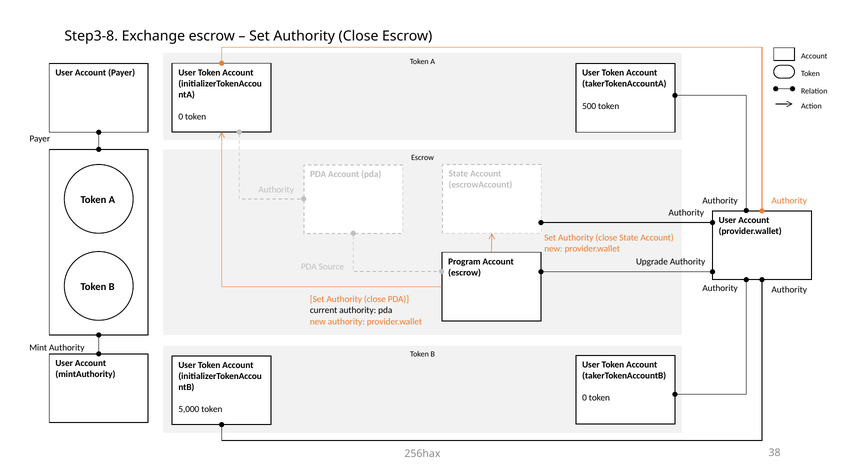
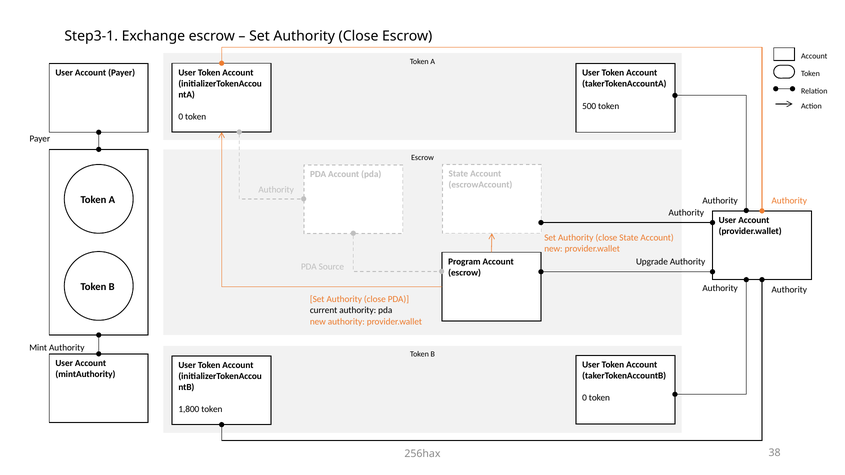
Step3-8: Step3-8 -> Step3-1
5,000: 5,000 -> 1,800
